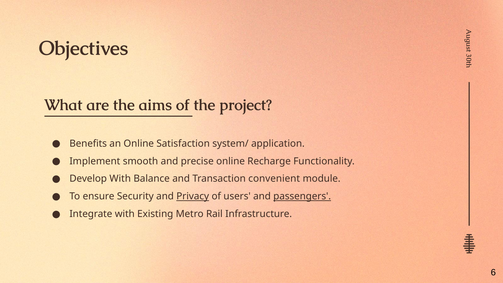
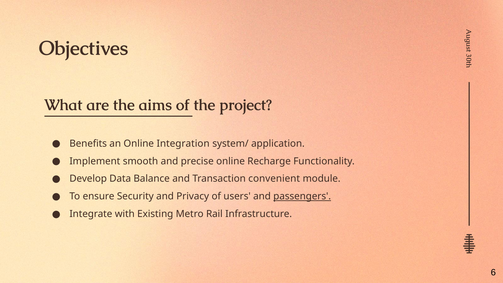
Satisfaction: Satisfaction -> Integration
Develop With: With -> Data
Privacy underline: present -> none
